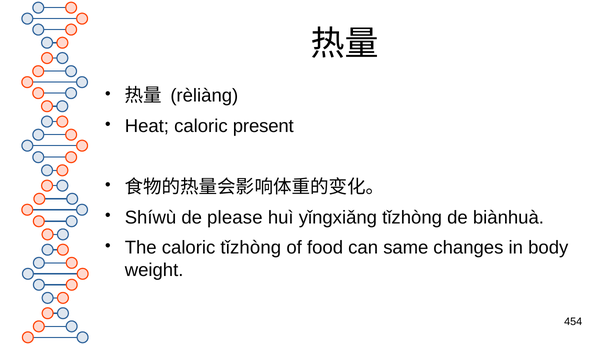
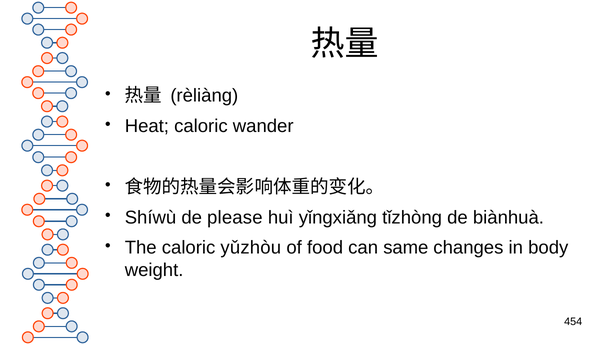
present: present -> wander
caloric tǐzhòng: tǐzhòng -> yǔzhòu
